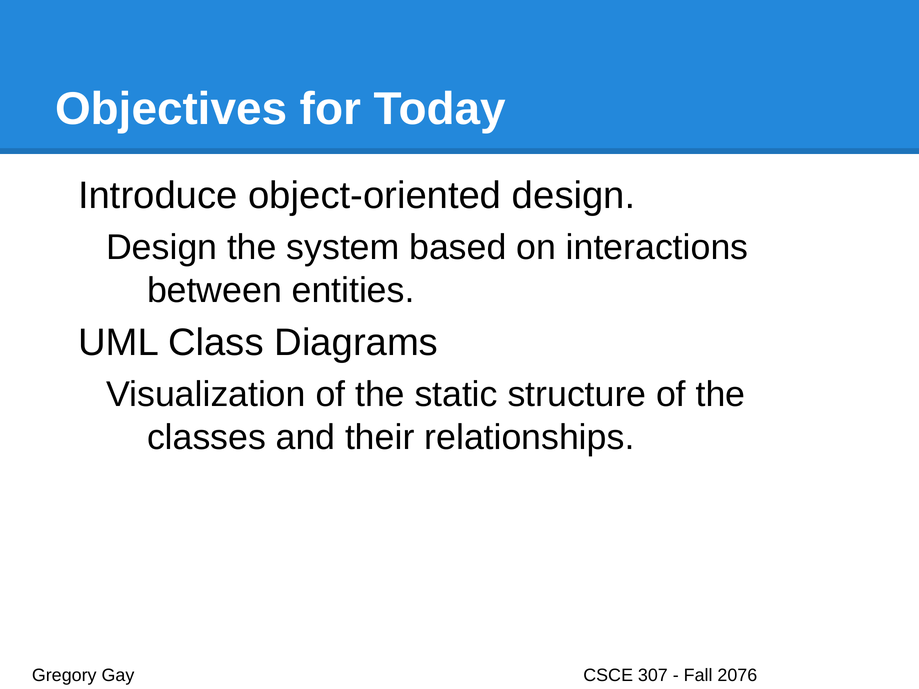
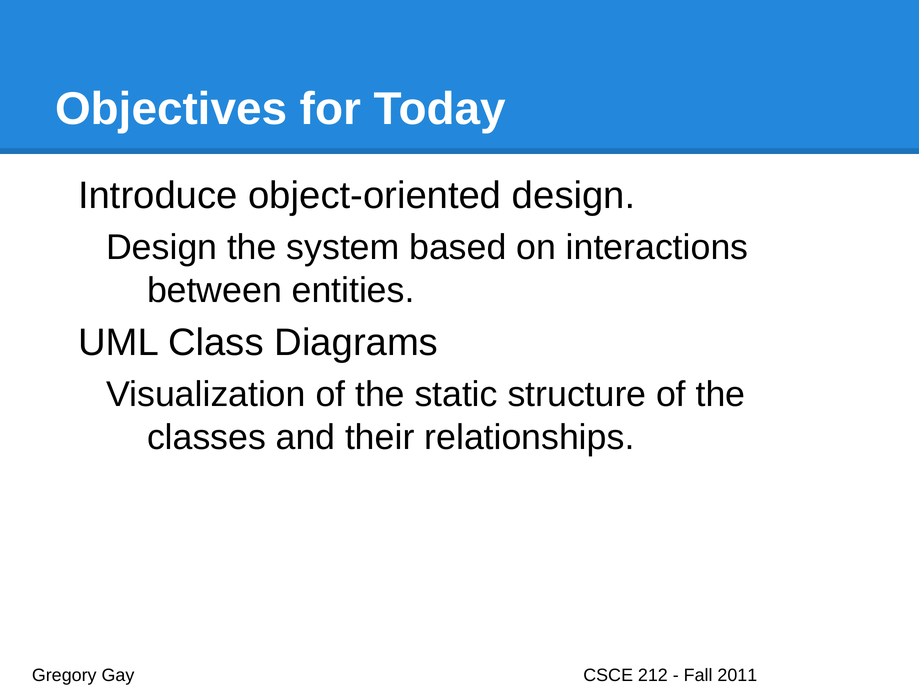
307: 307 -> 212
2076: 2076 -> 2011
